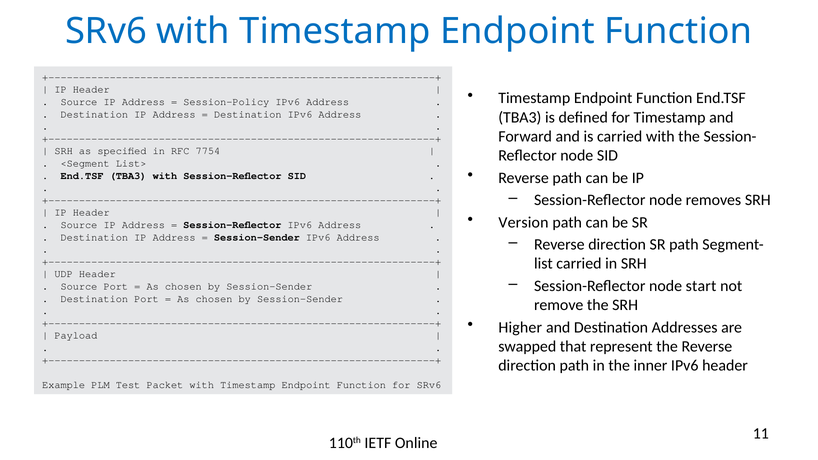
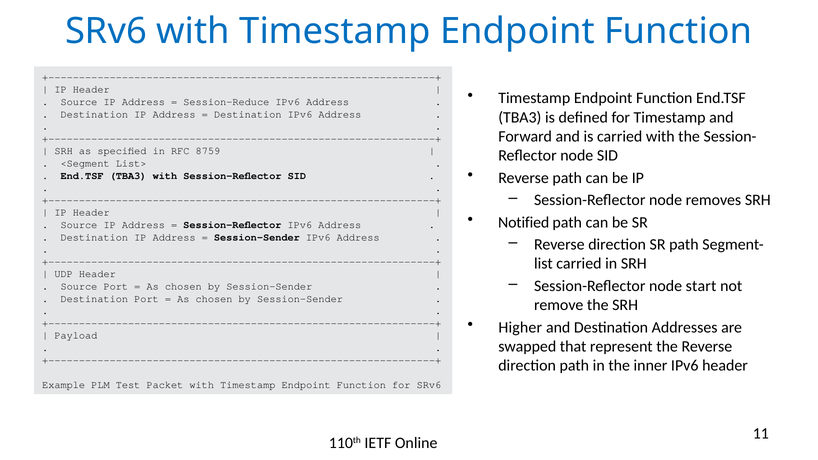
Session-Policy: Session-Policy -> Session-Reduce
7754: 7754 -> 8759
Version: Version -> Notified
